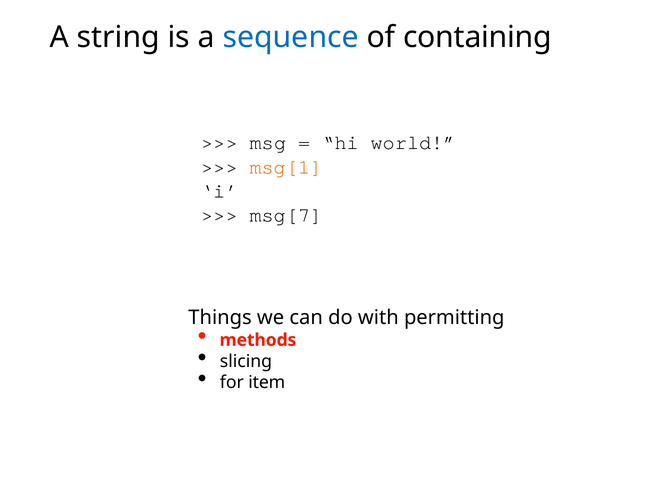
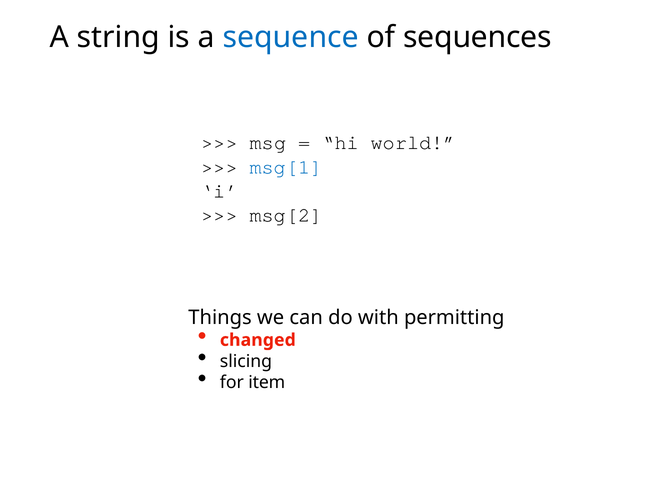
containing: containing -> sequences
msg[1 colour: orange -> blue
msg[7: msg[7 -> msg[2
methods: methods -> changed
